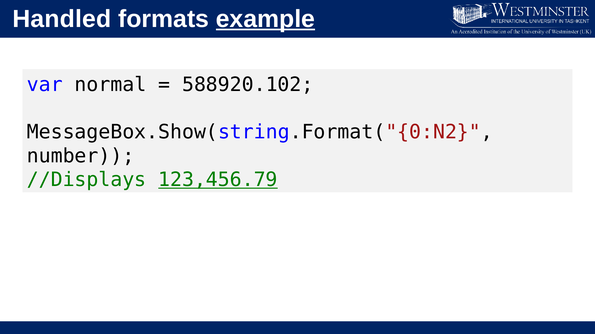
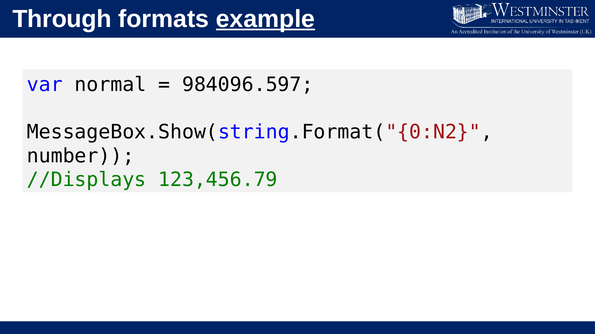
Handled: Handled -> Through
588920.102: 588920.102 -> 984096.597
123,456.79 underline: present -> none
